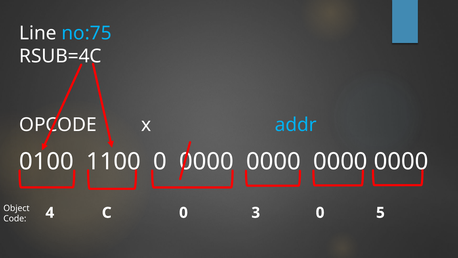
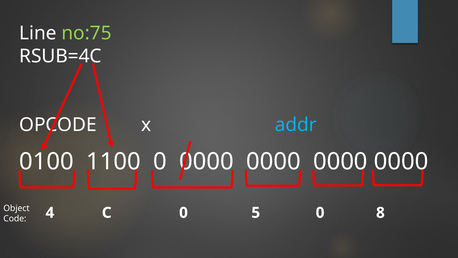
no:75 colour: light blue -> light green
3: 3 -> 5
5: 5 -> 8
